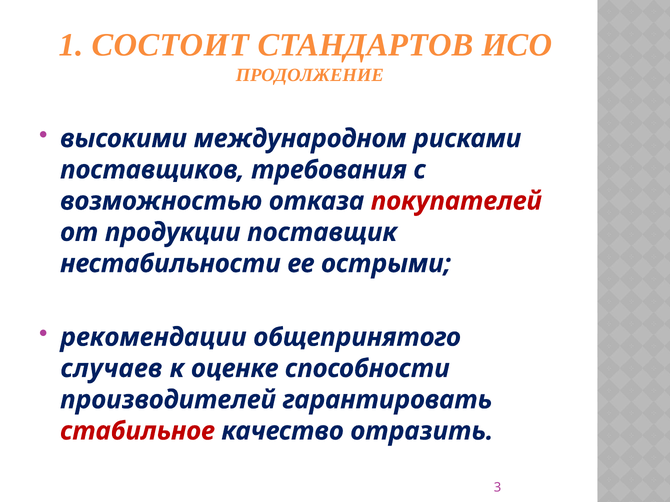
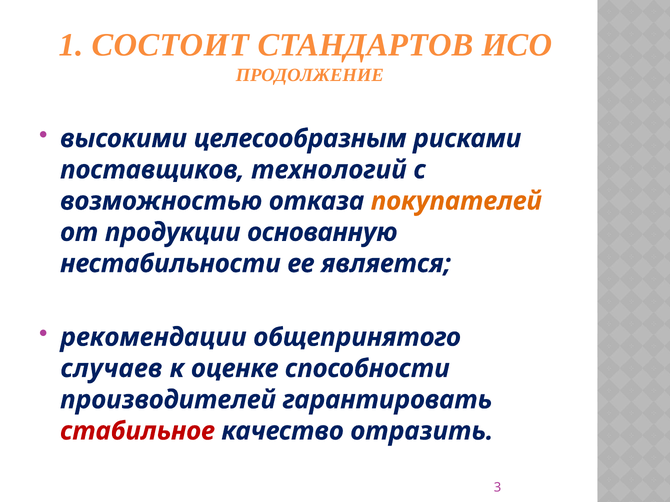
международном: международном -> целесообразным
требования: требования -> технологий
покупателей colour: red -> orange
поставщик: поставщик -> основанную
острыми: острыми -> является
